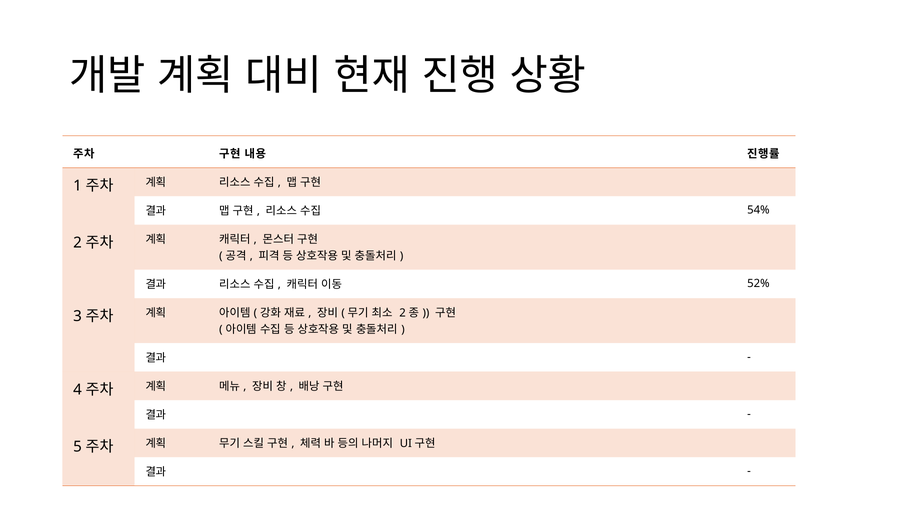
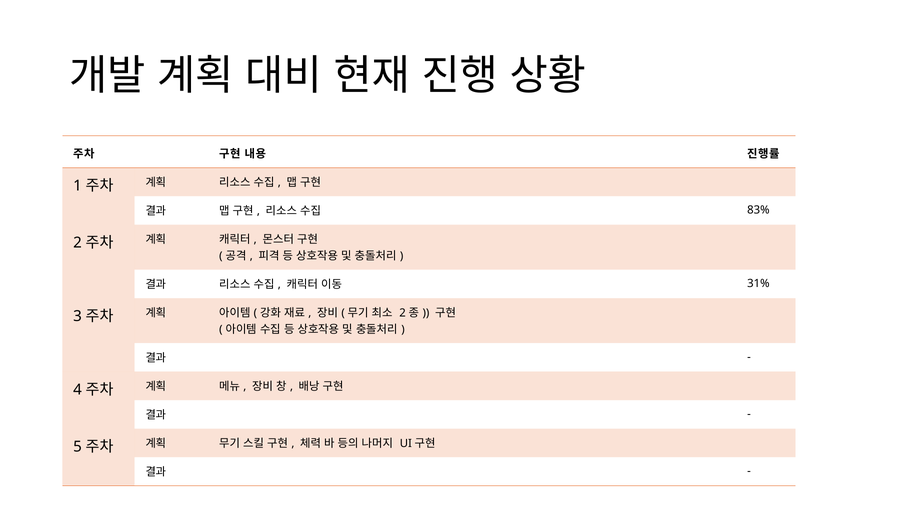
54%: 54% -> 83%
52%: 52% -> 31%
